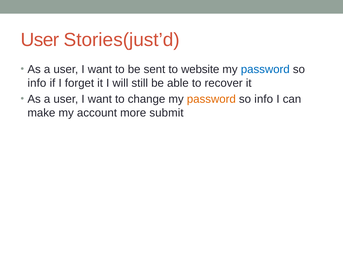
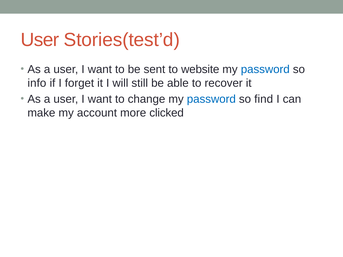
Stories(just’d: Stories(just’d -> Stories(test’d
password at (211, 99) colour: orange -> blue
info at (264, 99): info -> find
submit: submit -> clicked
